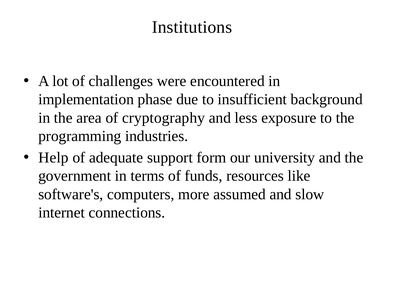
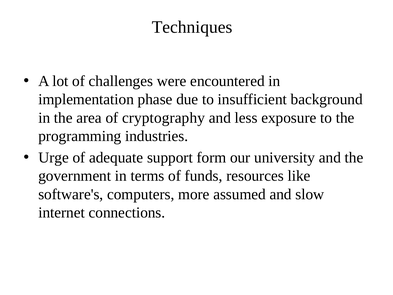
Institutions: Institutions -> Techniques
Help: Help -> Urge
